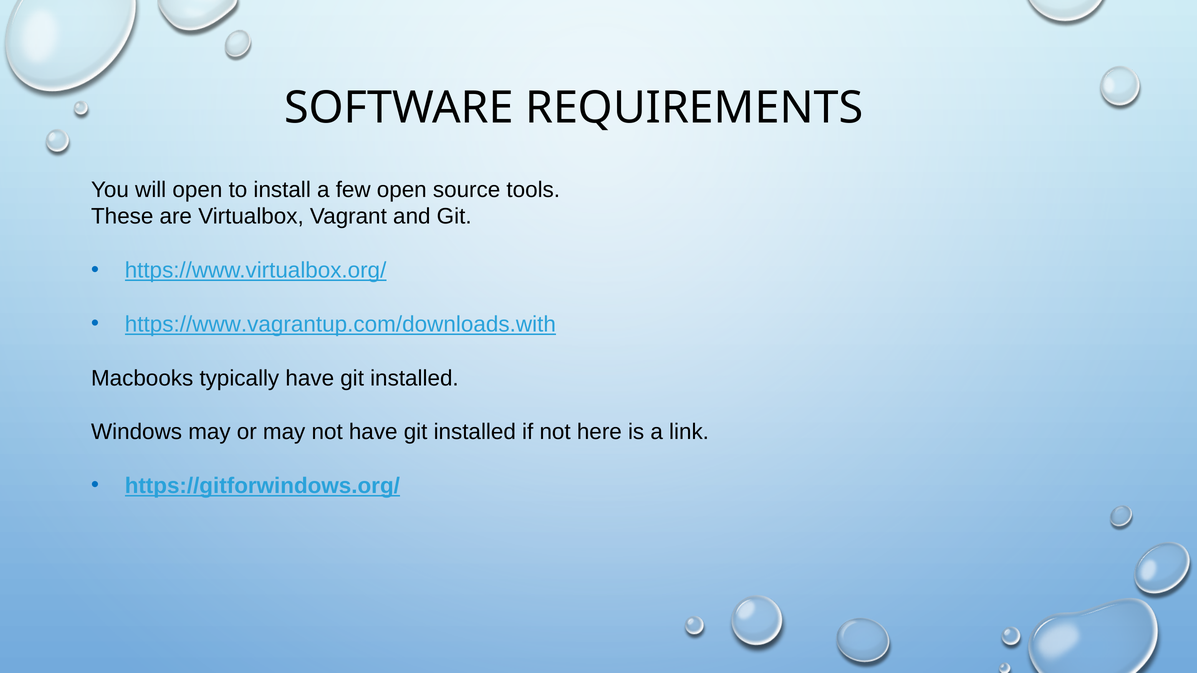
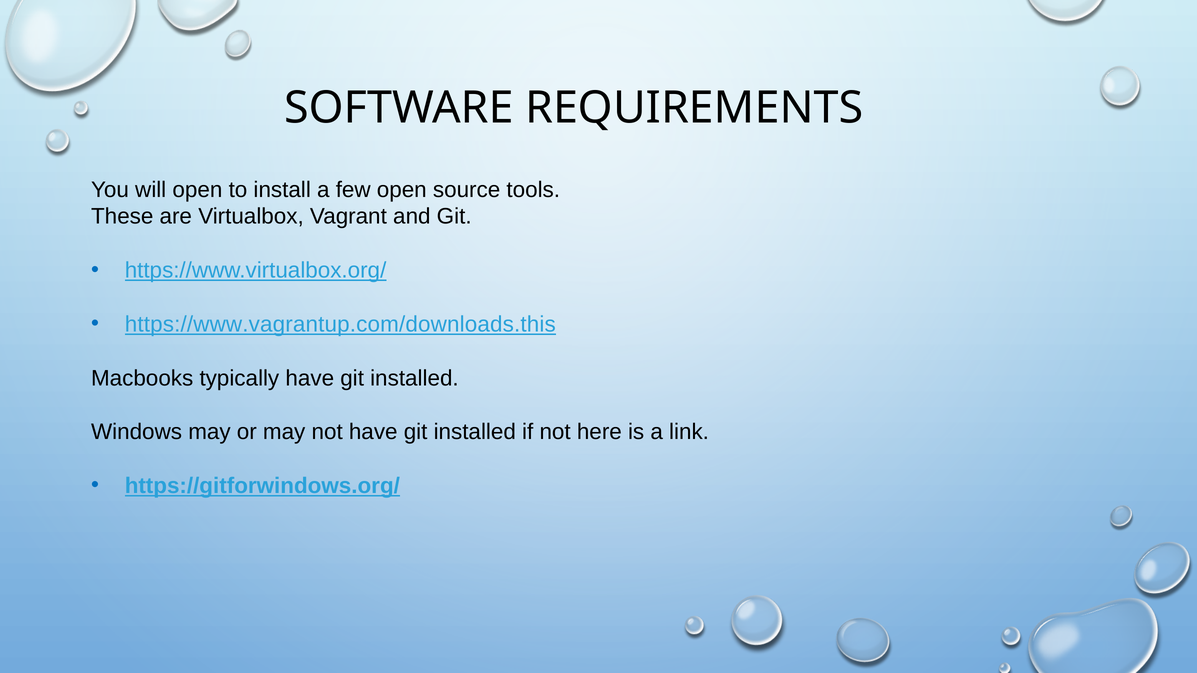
https://www.vagrantup.com/downloads.with: https://www.vagrantup.com/downloads.with -> https://www.vagrantup.com/downloads.this
